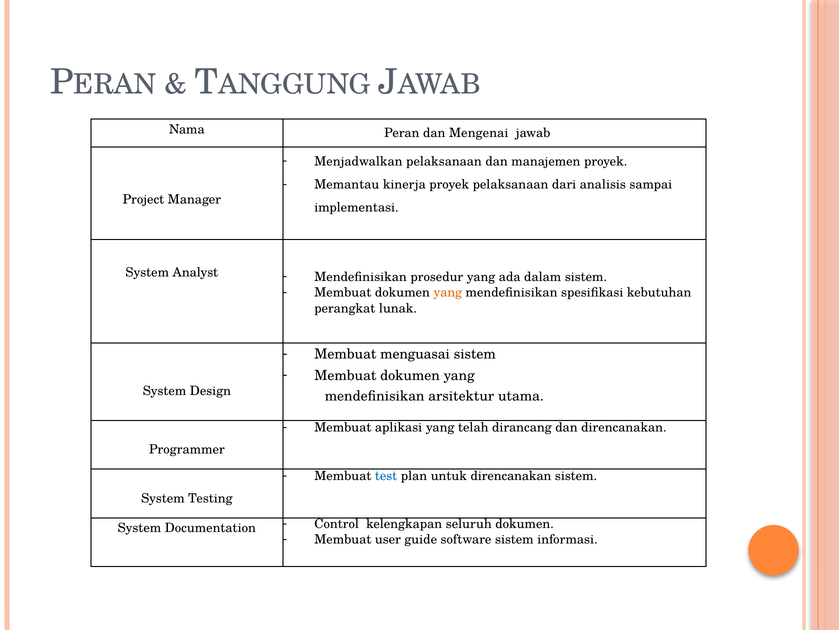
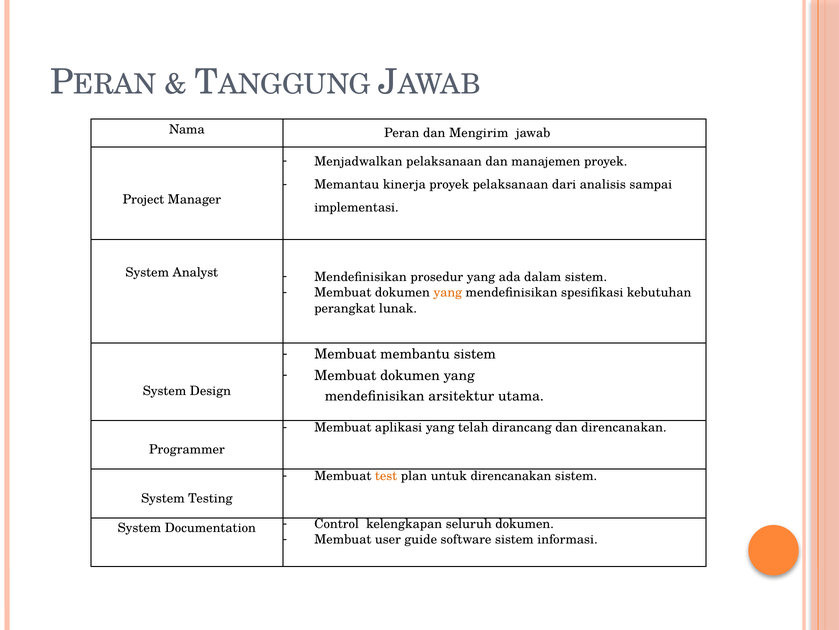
Mengenai: Mengenai -> Mengirim
menguasai: menguasai -> membantu
test colour: blue -> orange
